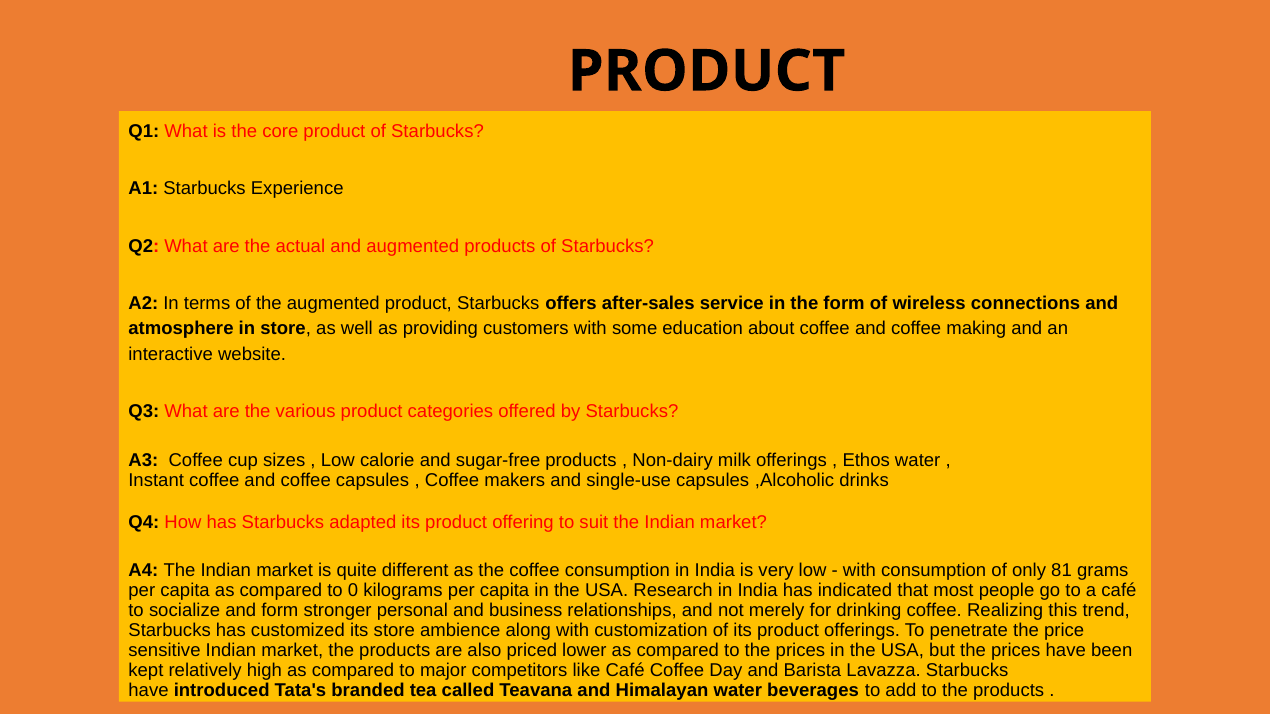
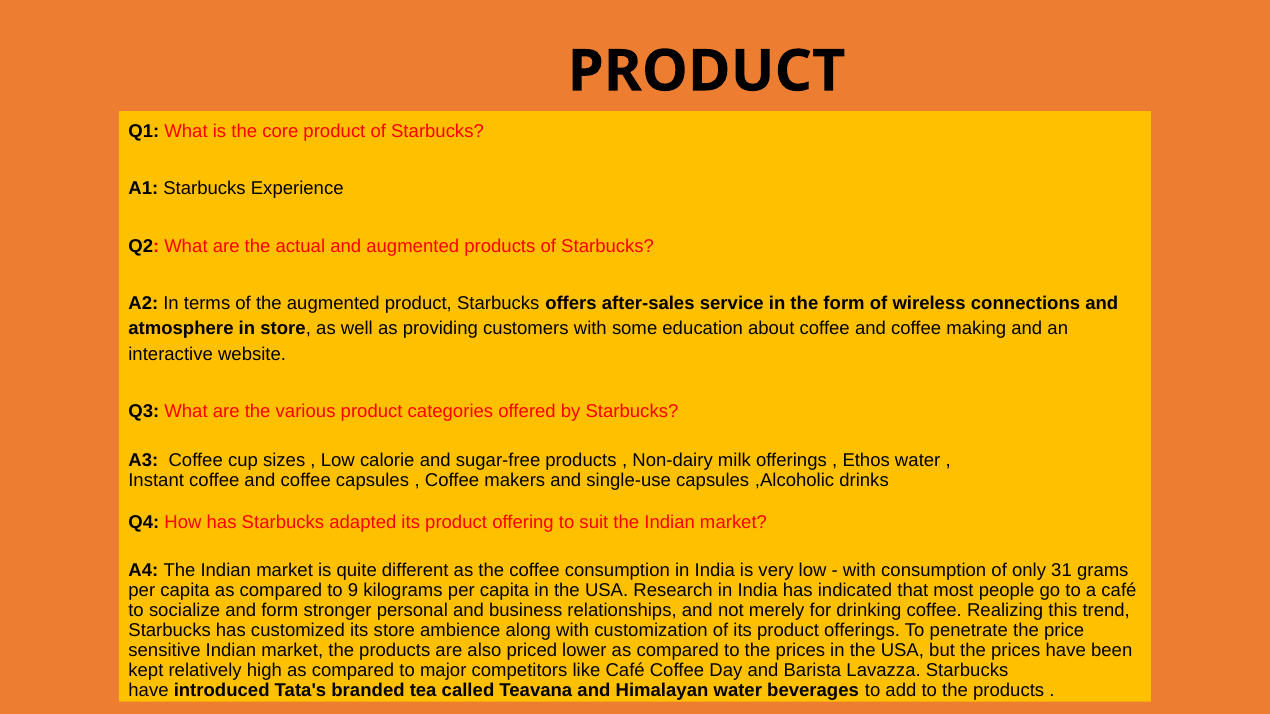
81: 81 -> 31
0: 0 -> 9
